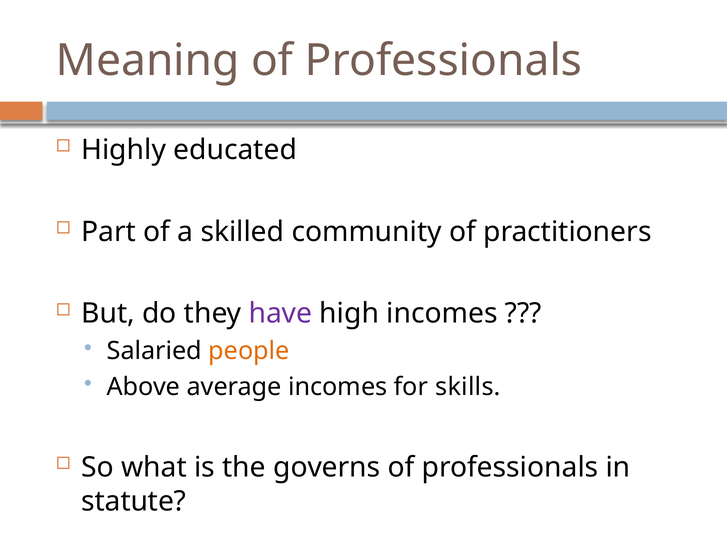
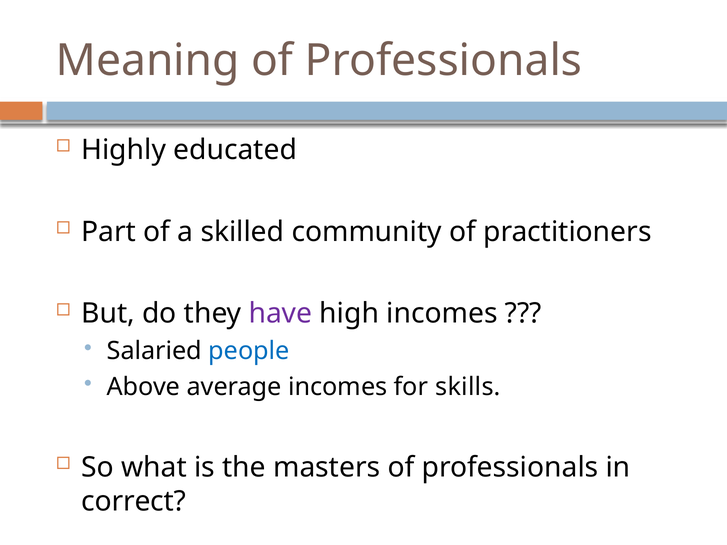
people colour: orange -> blue
governs: governs -> masters
statute: statute -> correct
